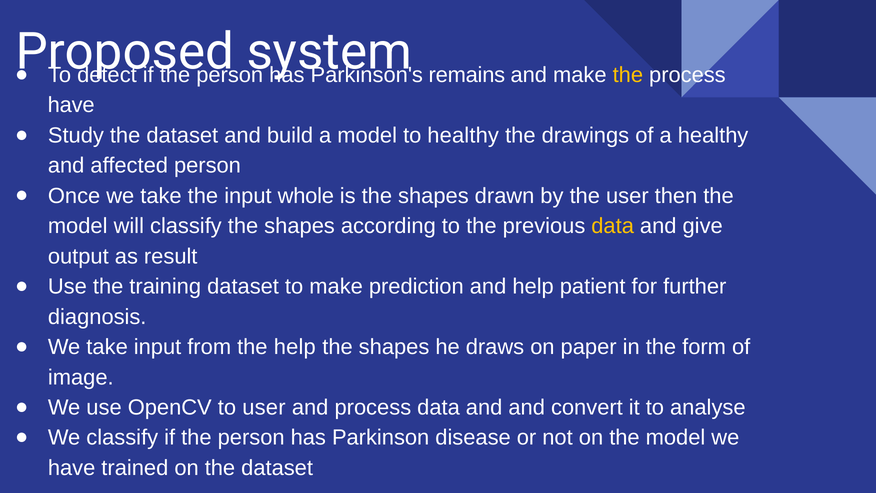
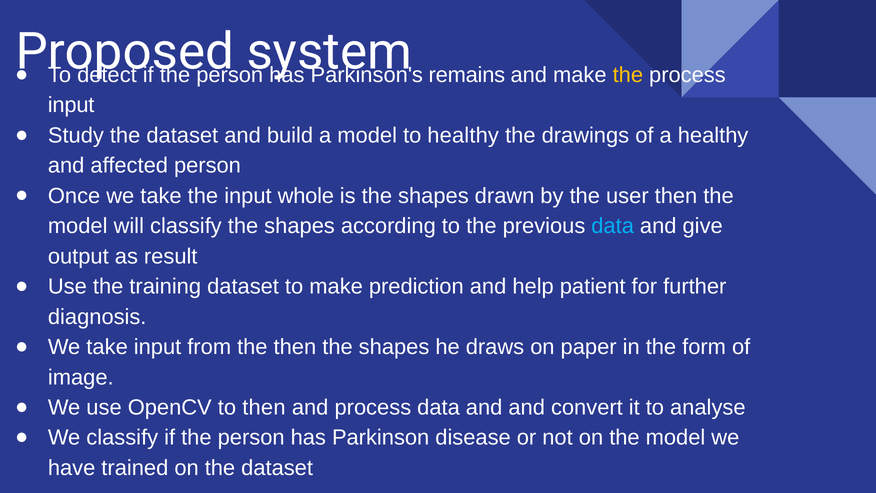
have at (71, 105): have -> input
data at (613, 226) colour: yellow -> light blue
the help: help -> then
to user: user -> then
